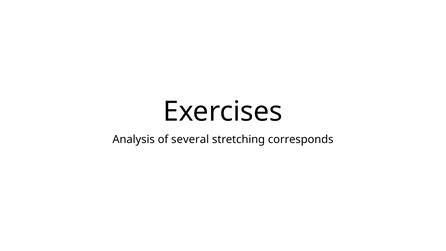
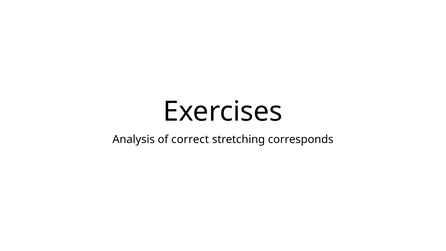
several: several -> correct
